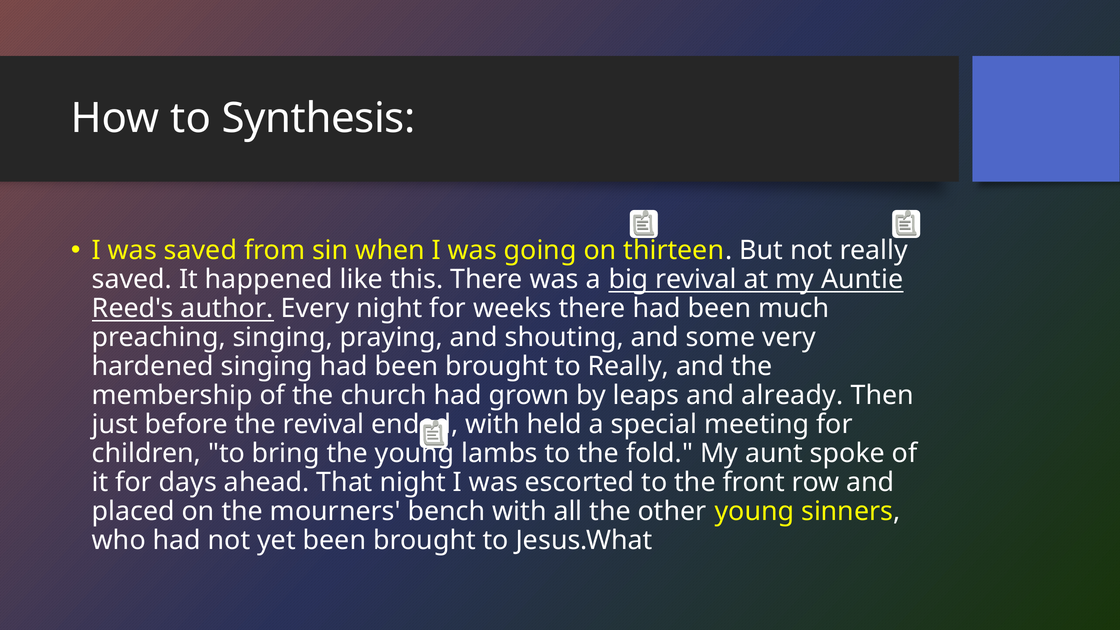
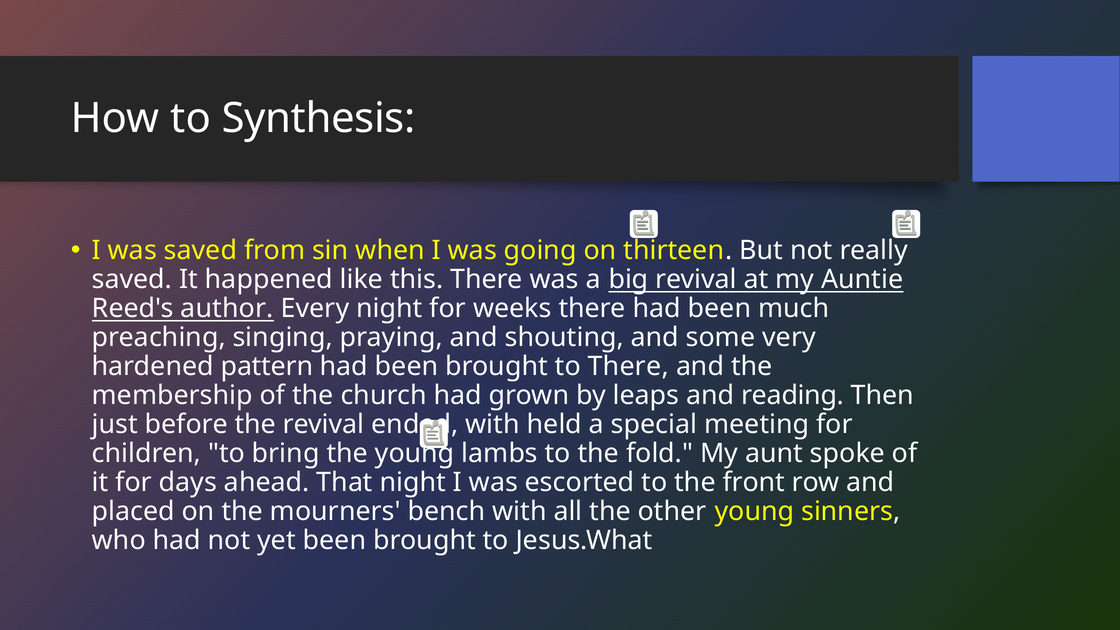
hardened singing: singing -> pattern
to Really: Really -> There
already: already -> reading
